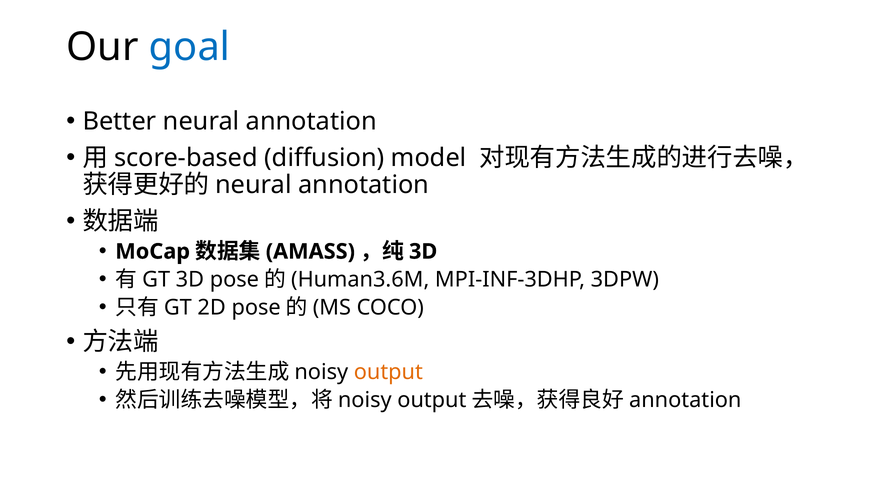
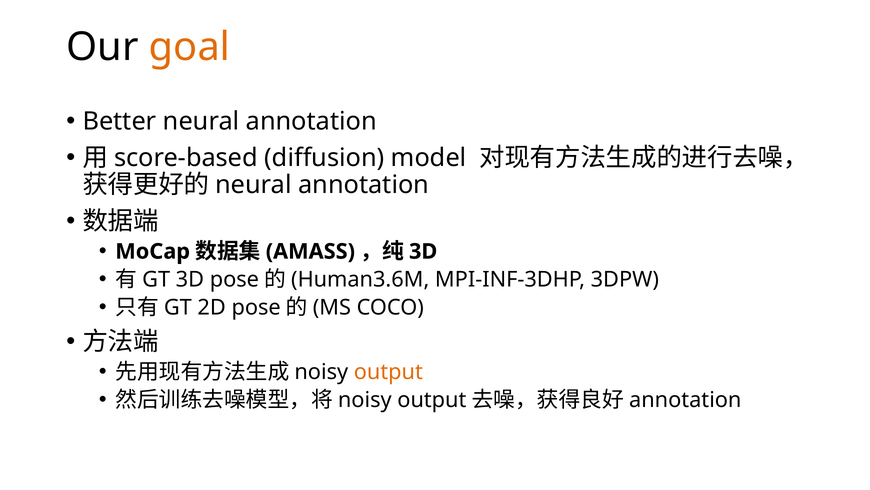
goal colour: blue -> orange
